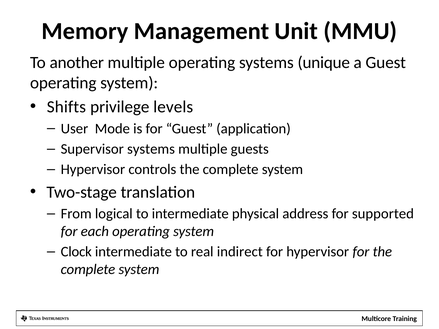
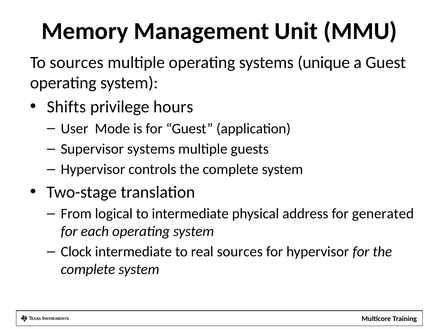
To another: another -> sources
levels: levels -> hours
supported: supported -> generated
real indirect: indirect -> sources
